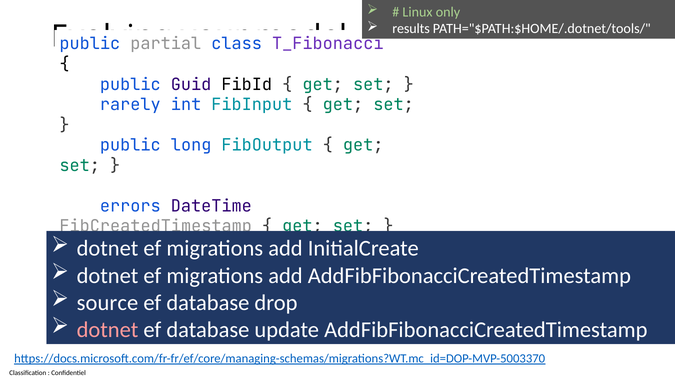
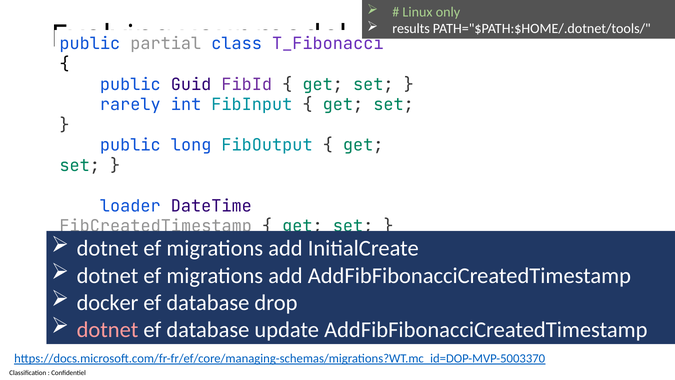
FibId colour: black -> purple
errors: errors -> loader
source: source -> docker
